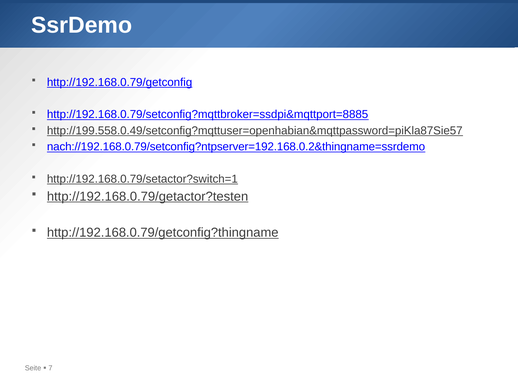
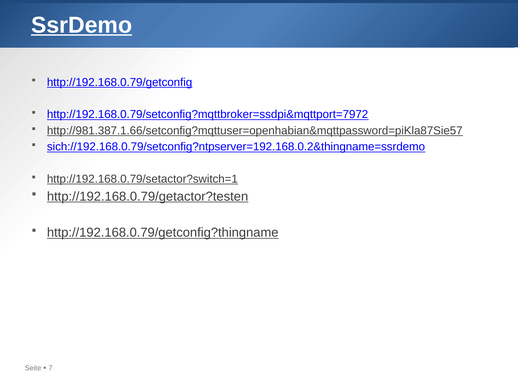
SsrDemo underline: none -> present
http://192.168.0.79/setconfig?mqttbroker=ssdpi&mqttport=8885: http://192.168.0.79/setconfig?mqttbroker=ssdpi&mqttport=8885 -> http://192.168.0.79/setconfig?mqttbroker=ssdpi&mqttport=7972
http://199.558.0.49/setconfig?mqttuser=openhabian&mqttpassword=piKla87Sie57: http://199.558.0.49/setconfig?mqttuser=openhabian&mqttpassword=piKla87Sie57 -> http://981.387.1.66/setconfig?mqttuser=openhabian&mqttpassword=piKla87Sie57
nach://192.168.0.79/setconfig?ntpserver=192.168.0.2&thingname=ssrdemo: nach://192.168.0.79/setconfig?ntpserver=192.168.0.2&thingname=ssrdemo -> sich://192.168.0.79/setconfig?ntpserver=192.168.0.2&thingname=ssrdemo
